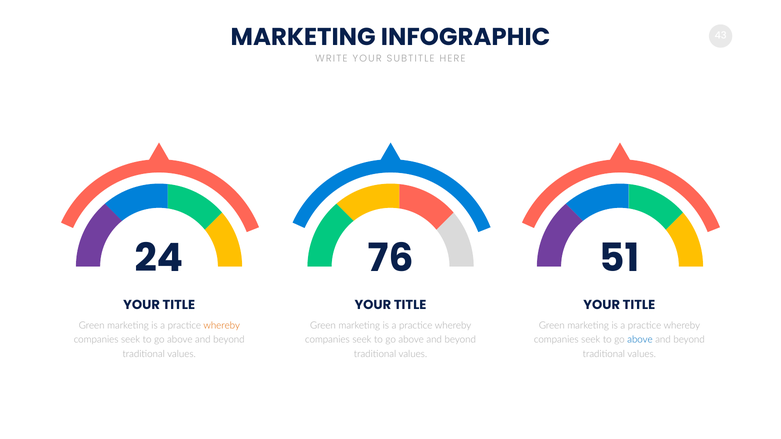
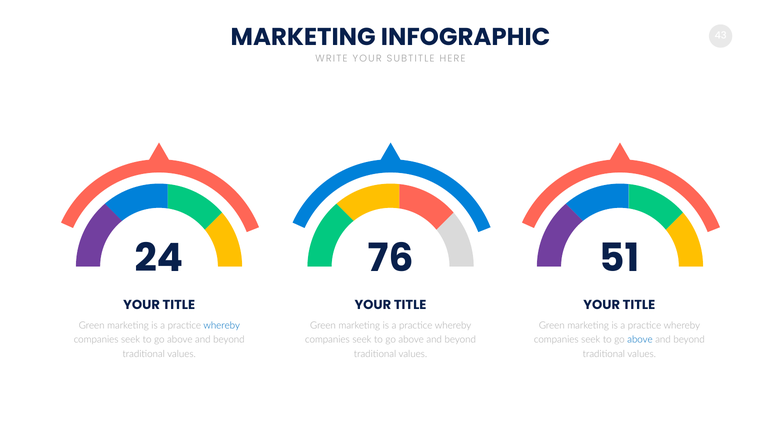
whereby at (222, 326) colour: orange -> blue
